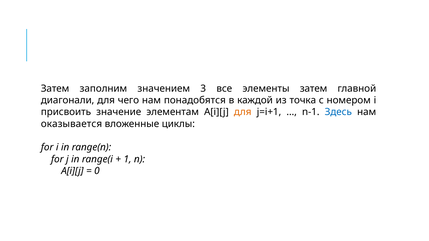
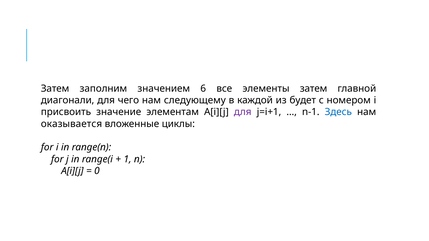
3: 3 -> 6
понадобятся: понадобятся -> следующему
точка: точка -> будет
для at (243, 112) colour: orange -> purple
